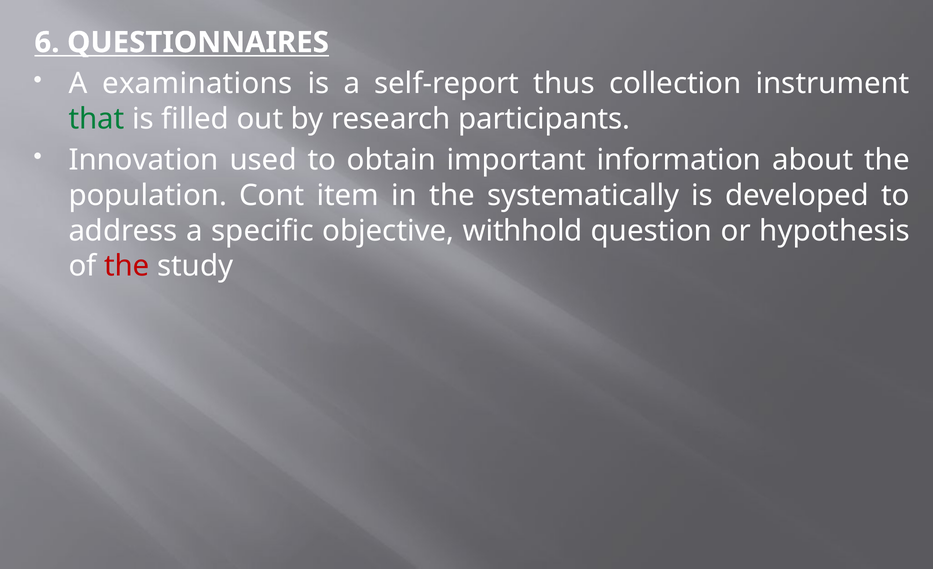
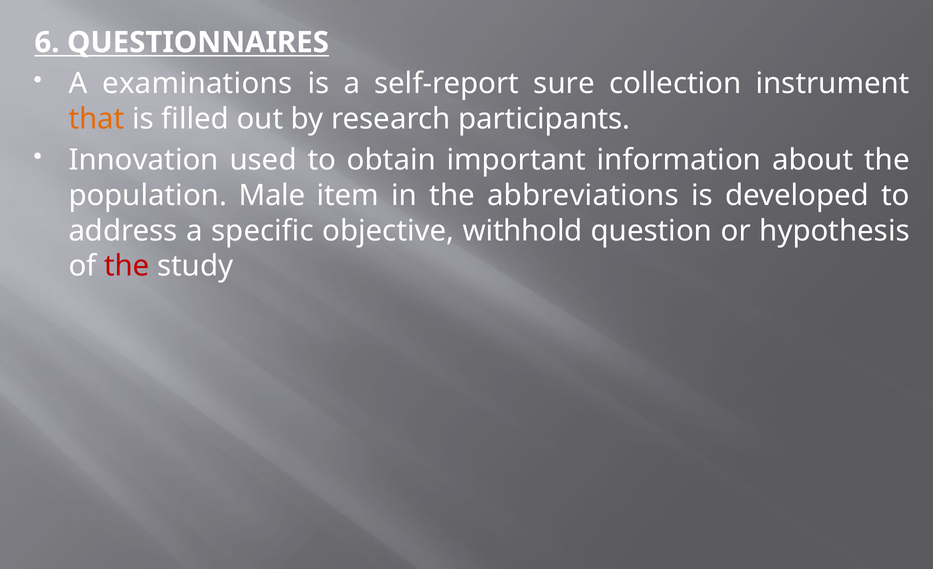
thus: thus -> sure
that colour: green -> orange
Cont: Cont -> Male
systematically: systematically -> abbreviations
